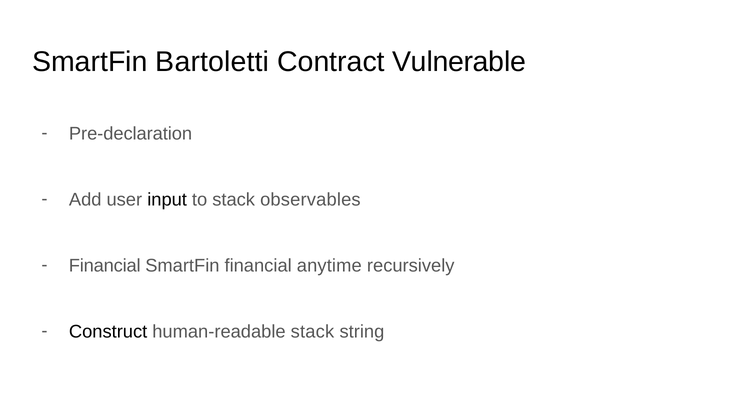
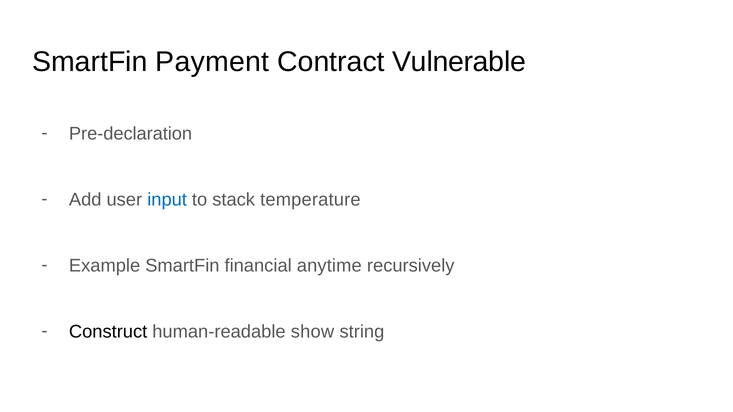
Bartoletti: Bartoletti -> Payment
input colour: black -> blue
observables: observables -> temperature
Financial at (105, 266): Financial -> Example
human-readable stack: stack -> show
